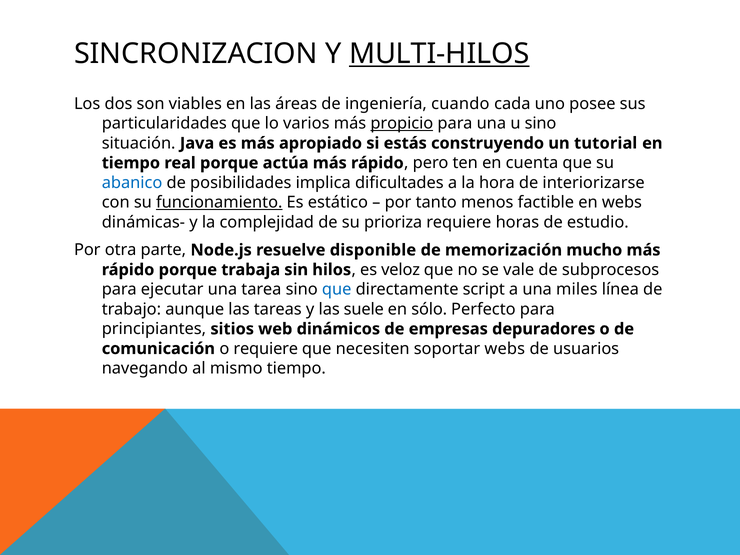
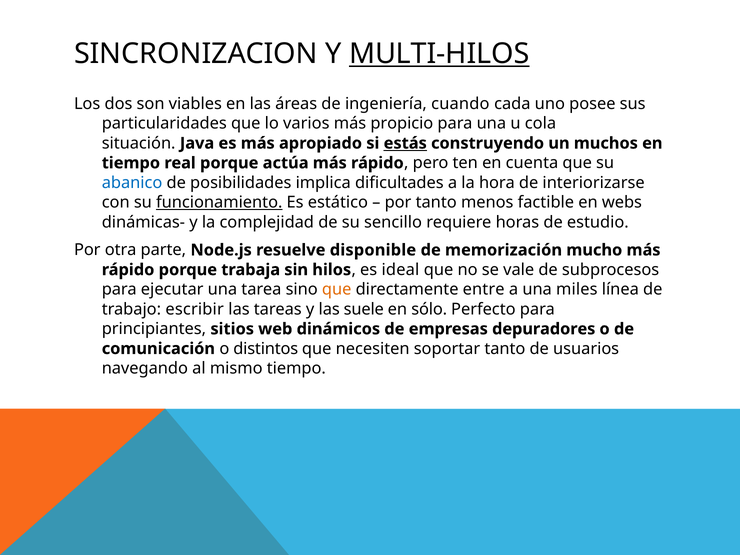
propicio underline: present -> none
u sino: sino -> cola
estás underline: none -> present
tutorial: tutorial -> muchos
prioriza: prioriza -> sencillo
veloz: veloz -> ideal
que at (337, 289) colour: blue -> orange
script: script -> entre
aunque: aunque -> escribir
o requiere: requiere -> distintos
soportar webs: webs -> tanto
